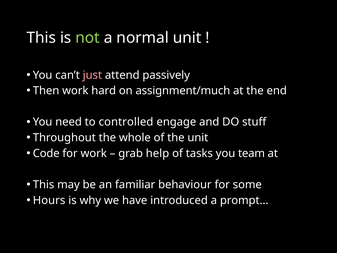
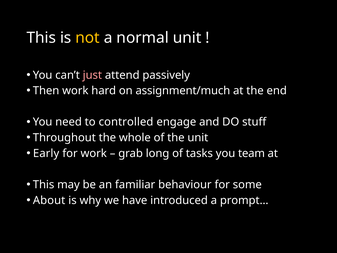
not colour: light green -> yellow
Code: Code -> Early
help: help -> long
Hours: Hours -> About
